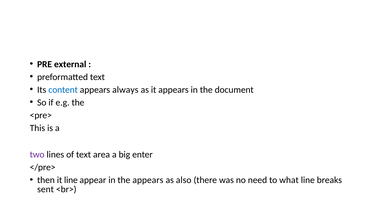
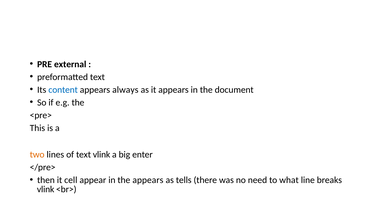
two colour: purple -> orange
text area: area -> vlink
it line: line -> cell
also: also -> tells
sent at (46, 189): sent -> vlink
